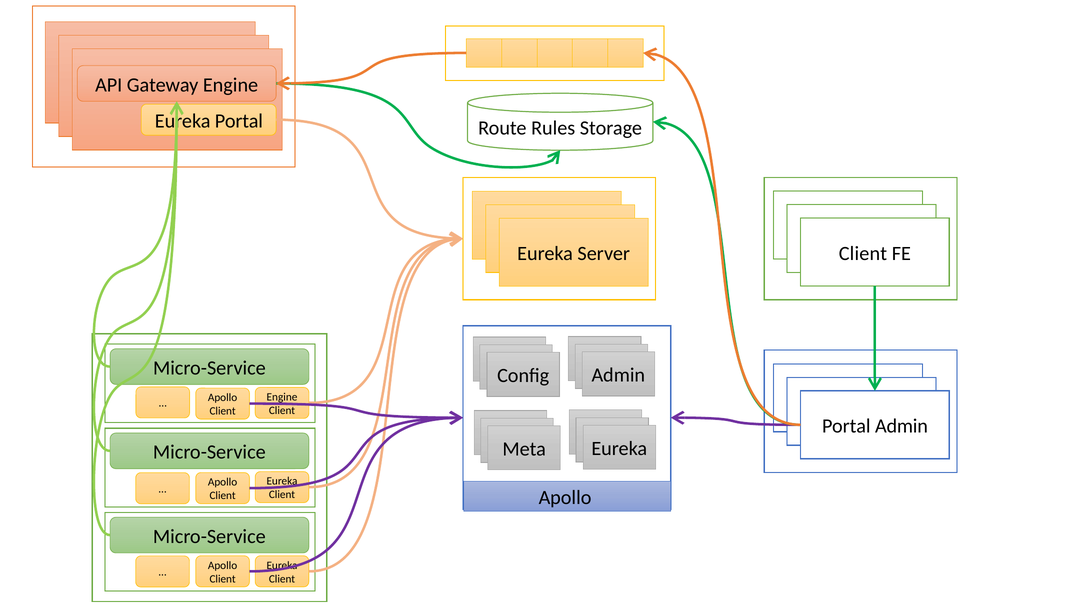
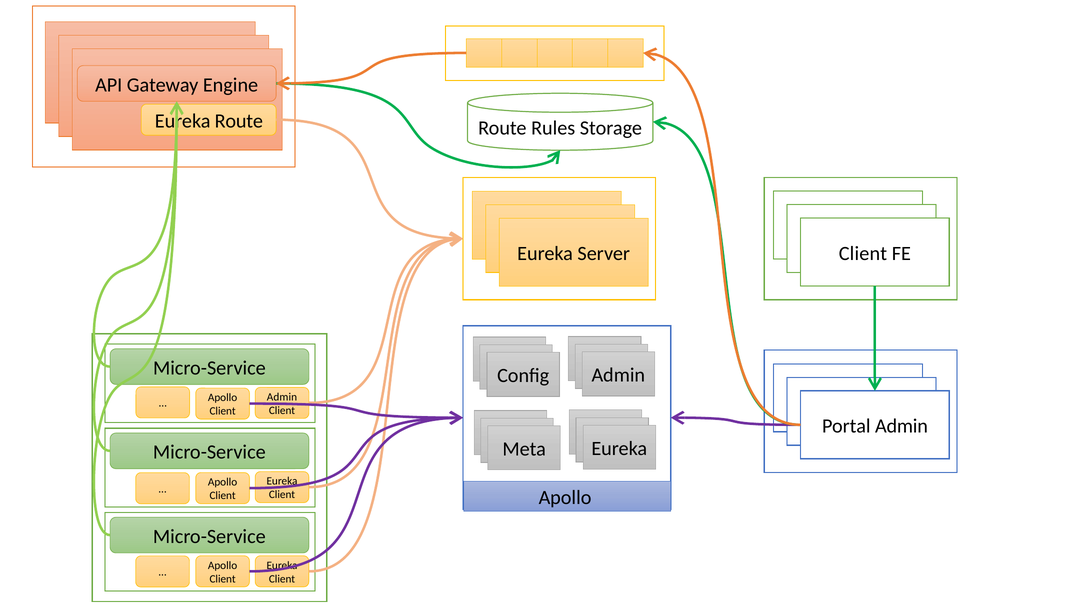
Eureka Portal: Portal -> Route
Engine at (282, 396): Engine -> Admin
